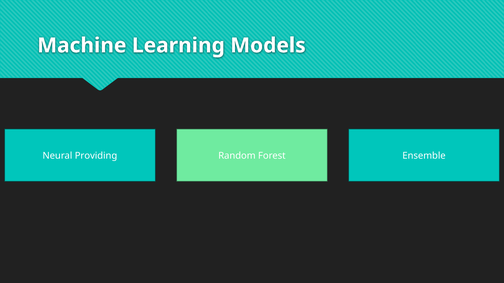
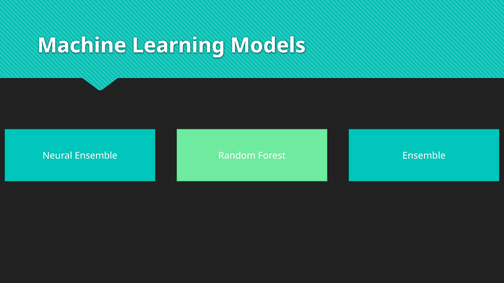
Neural Providing: Providing -> Ensemble
